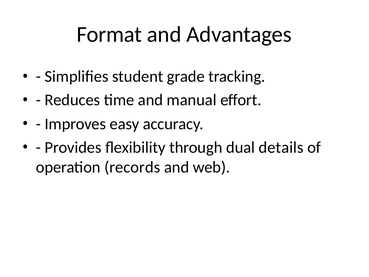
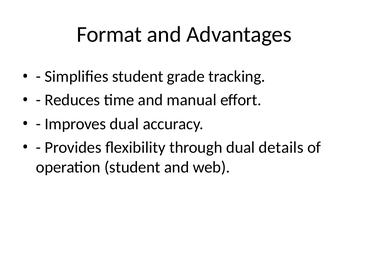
Improves easy: easy -> dual
operation records: records -> student
